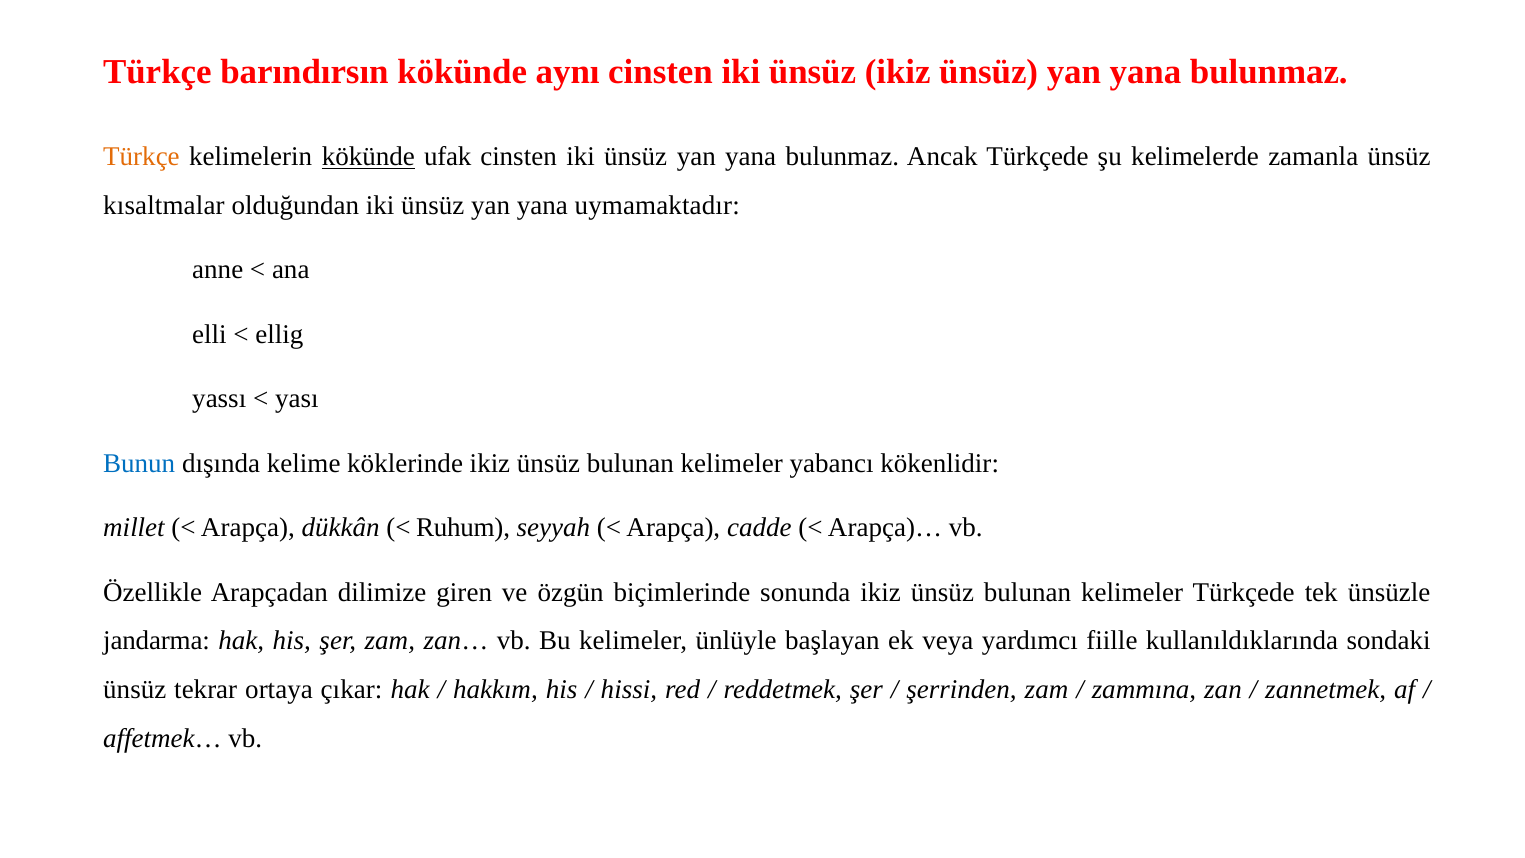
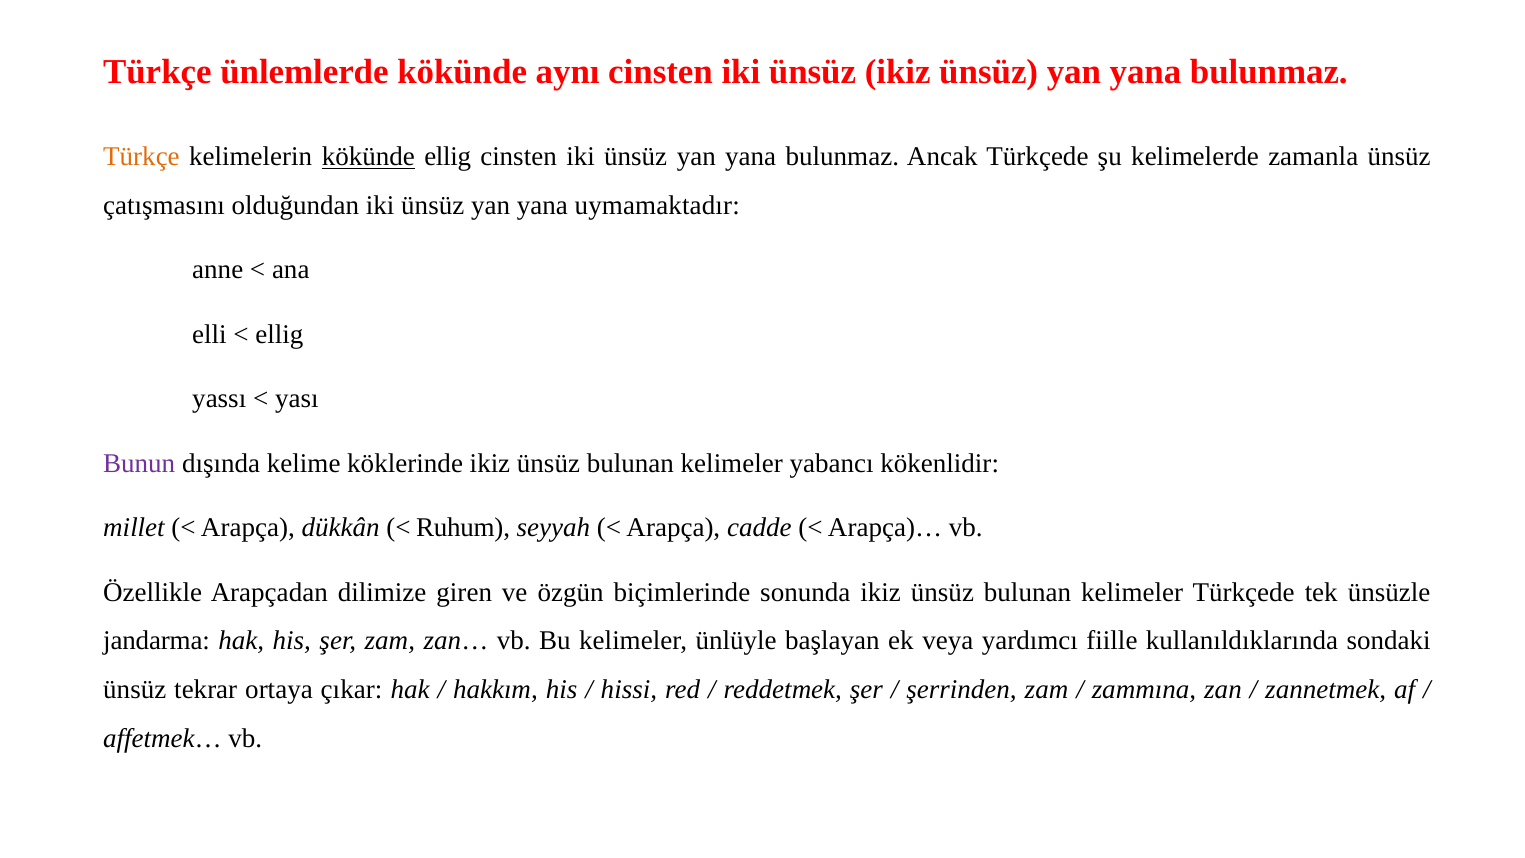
barındırsın: barındırsın -> ünlemlerde
kökünde ufak: ufak -> ellig
kısaltmalar: kısaltmalar -> çatışmasını
Bunun colour: blue -> purple
